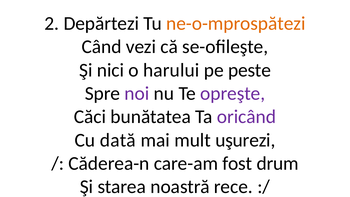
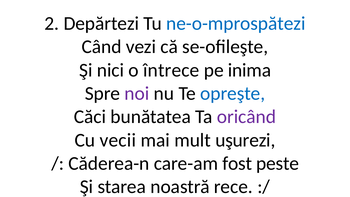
ne-o-mprospătezi colour: orange -> blue
harului: harului -> întrece
peste: peste -> inima
opreşte colour: purple -> blue
dată: dată -> vecii
drum: drum -> peste
